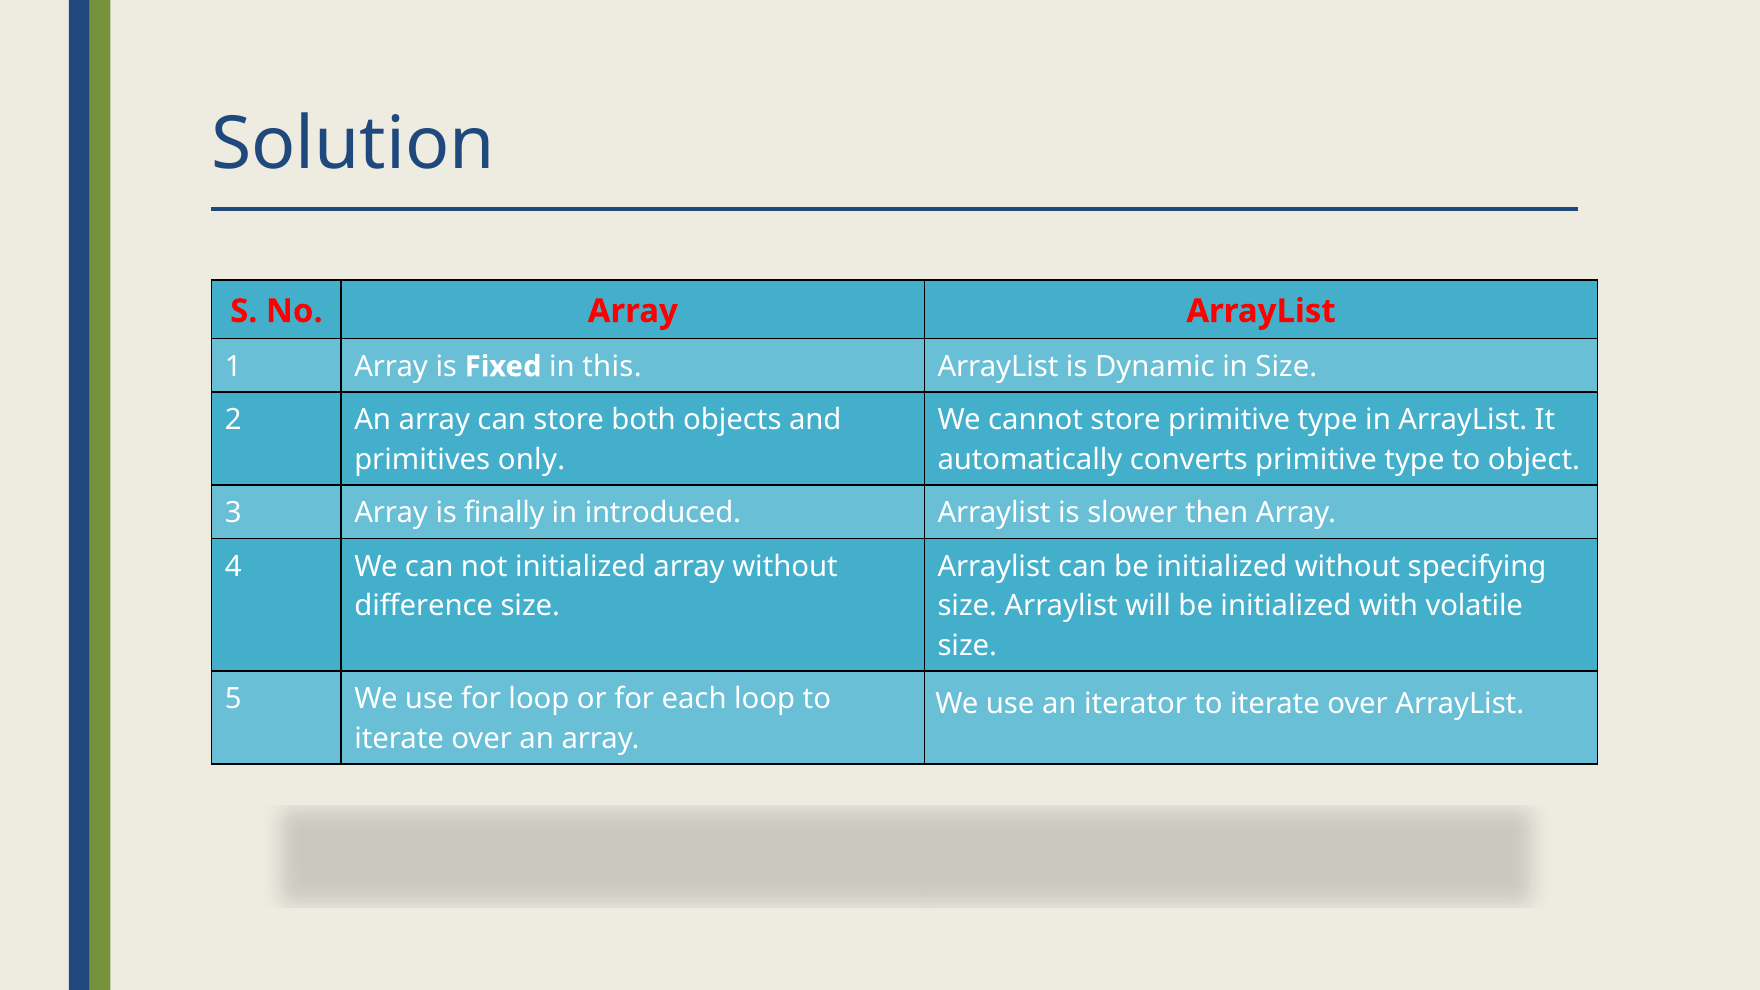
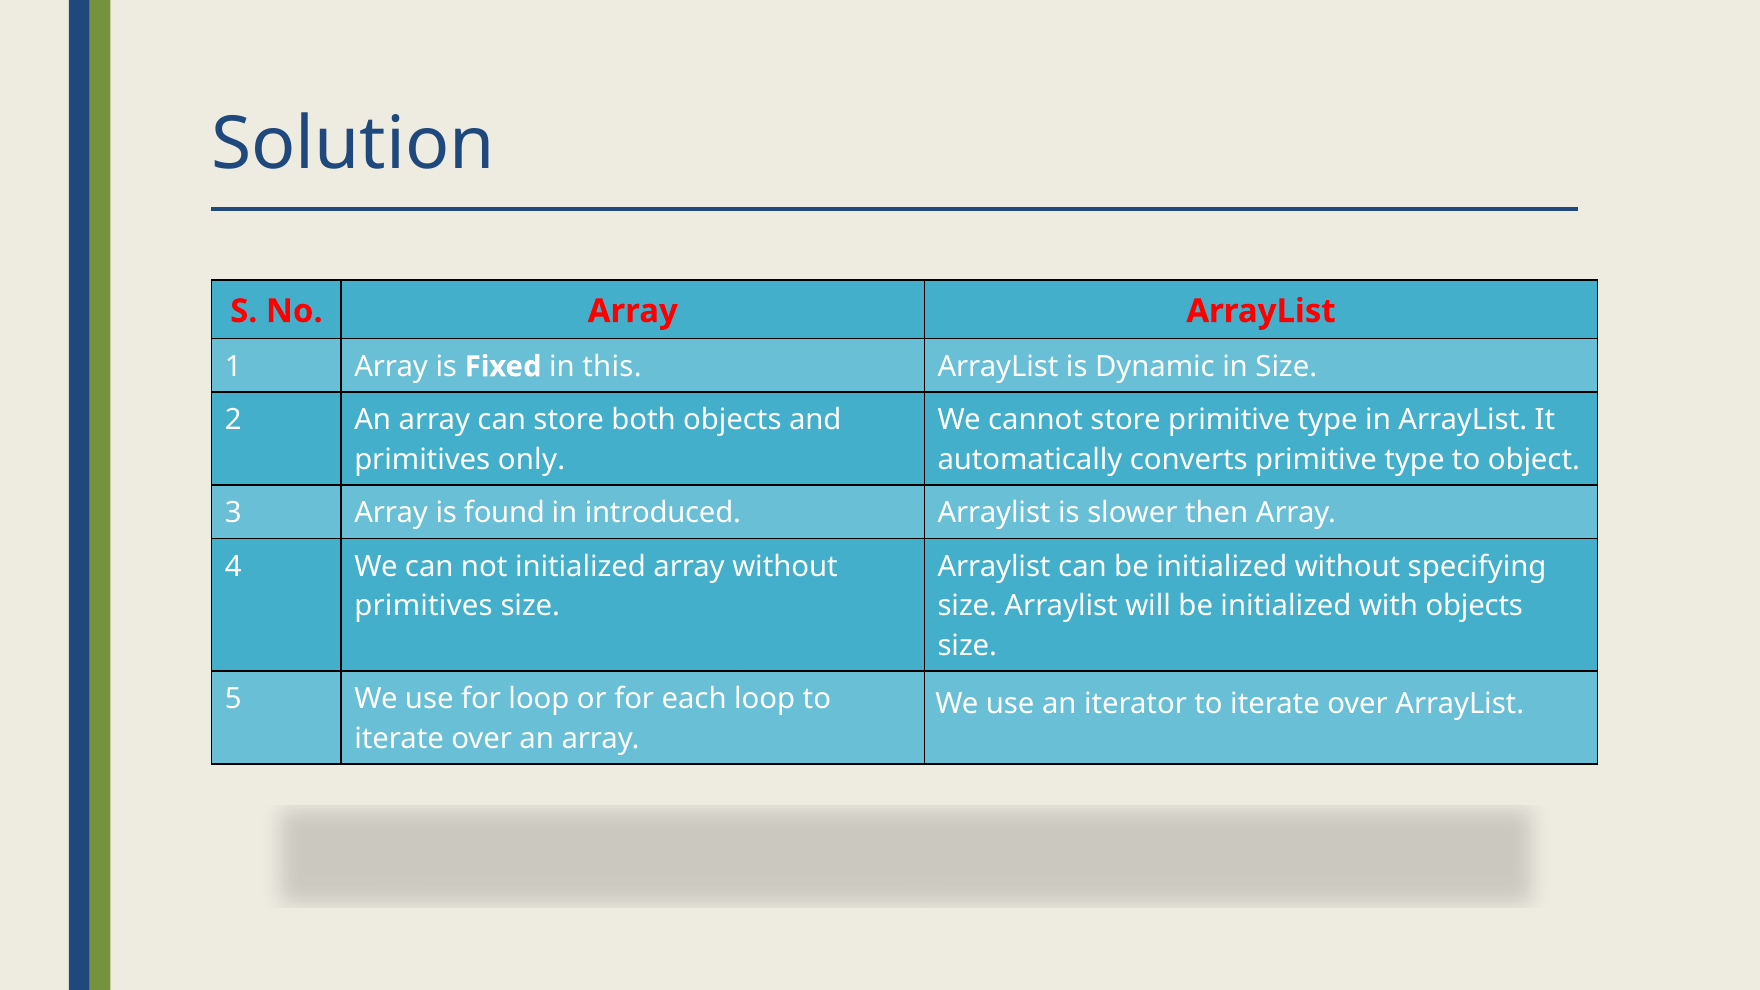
finally: finally -> found
difference at (424, 606): difference -> primitives
with volatile: volatile -> objects
